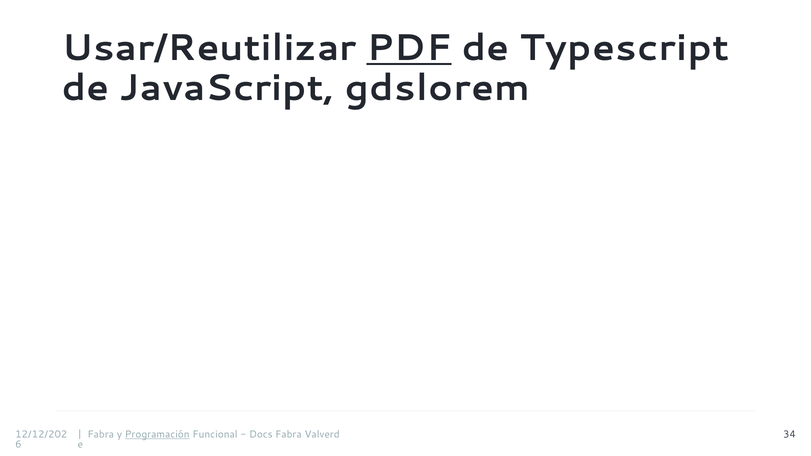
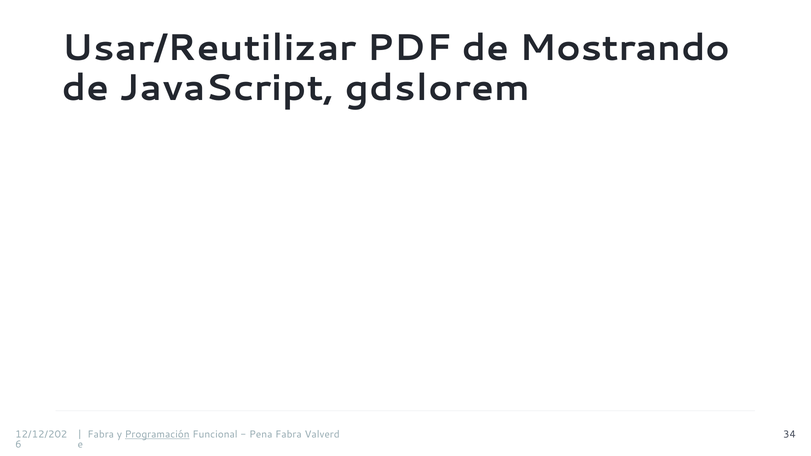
PDF underline: present -> none
Typescript: Typescript -> Mostrando
Docs: Docs -> Pena
